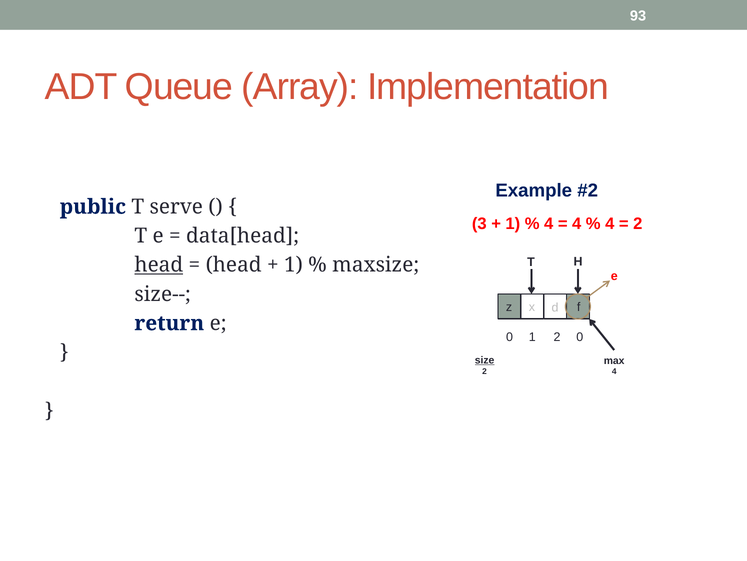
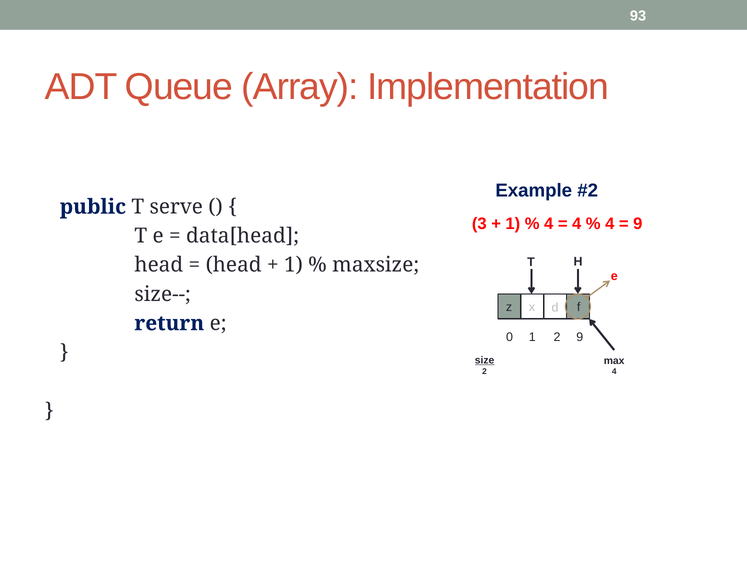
2 at (638, 224): 2 -> 9
head at (159, 265) underline: present -> none
2 0: 0 -> 9
